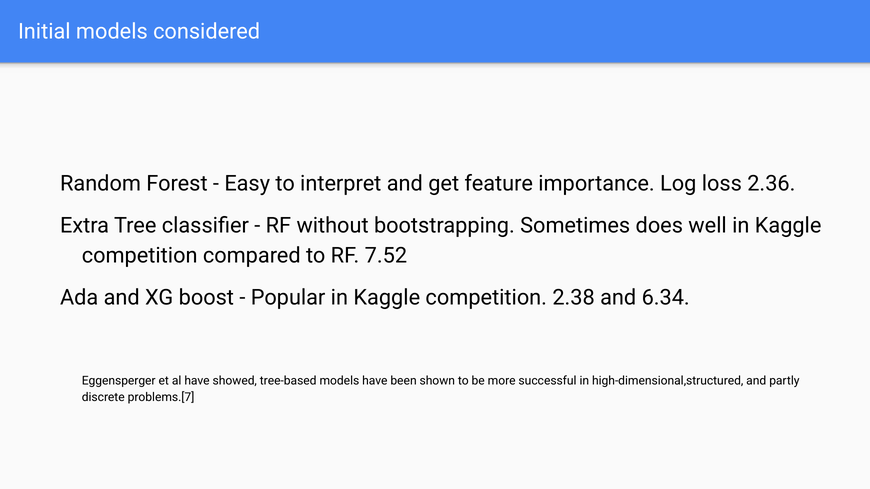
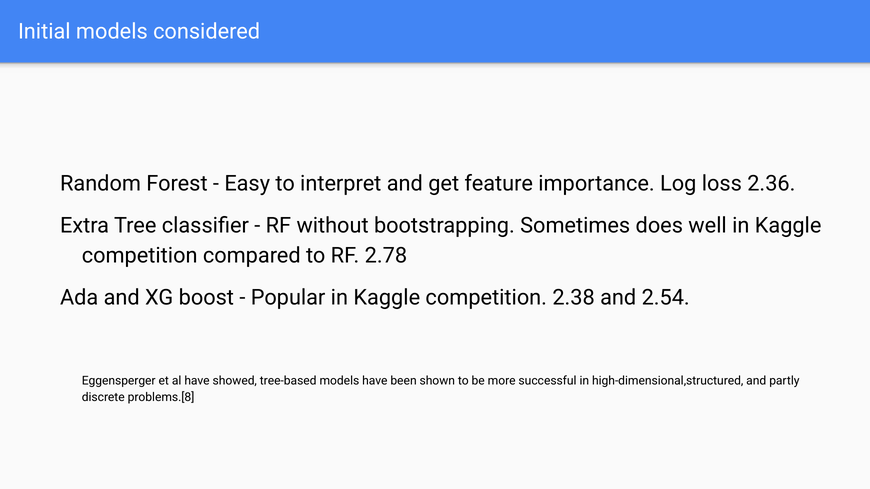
7.52: 7.52 -> 2.78
6.34: 6.34 -> 2.54
problems.[7: problems.[7 -> problems.[8
